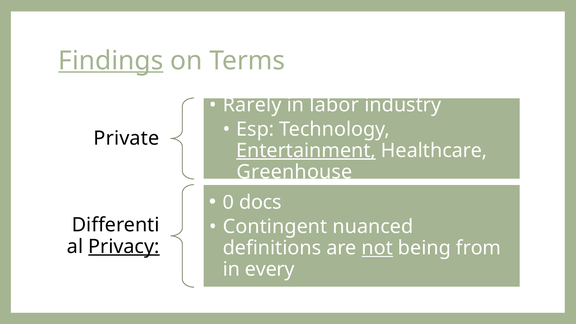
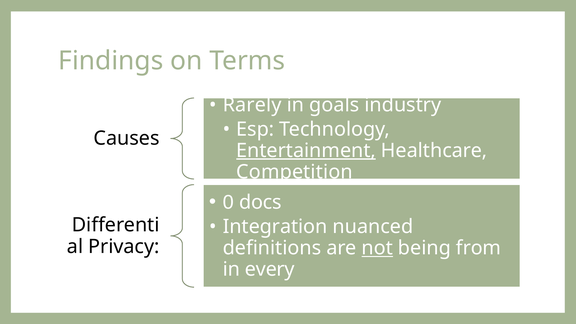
Findings underline: present -> none
labor: labor -> goals
Private: Private -> Causes
Greenhouse: Greenhouse -> Competition
Contingent: Contingent -> Integration
Privacy underline: present -> none
